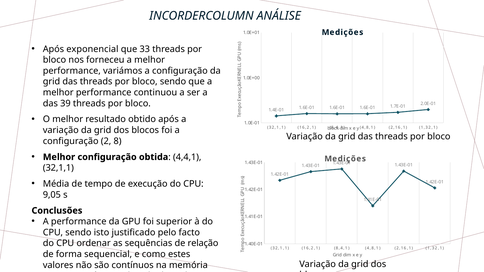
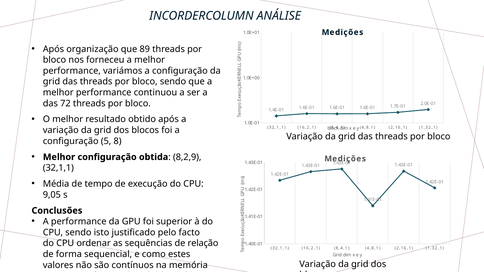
exponencial: exponencial -> organização
33: 33 -> 89
39: 39 -> 72
2: 2 -> 5
4,4,1: 4,4,1 -> 8,2,9
